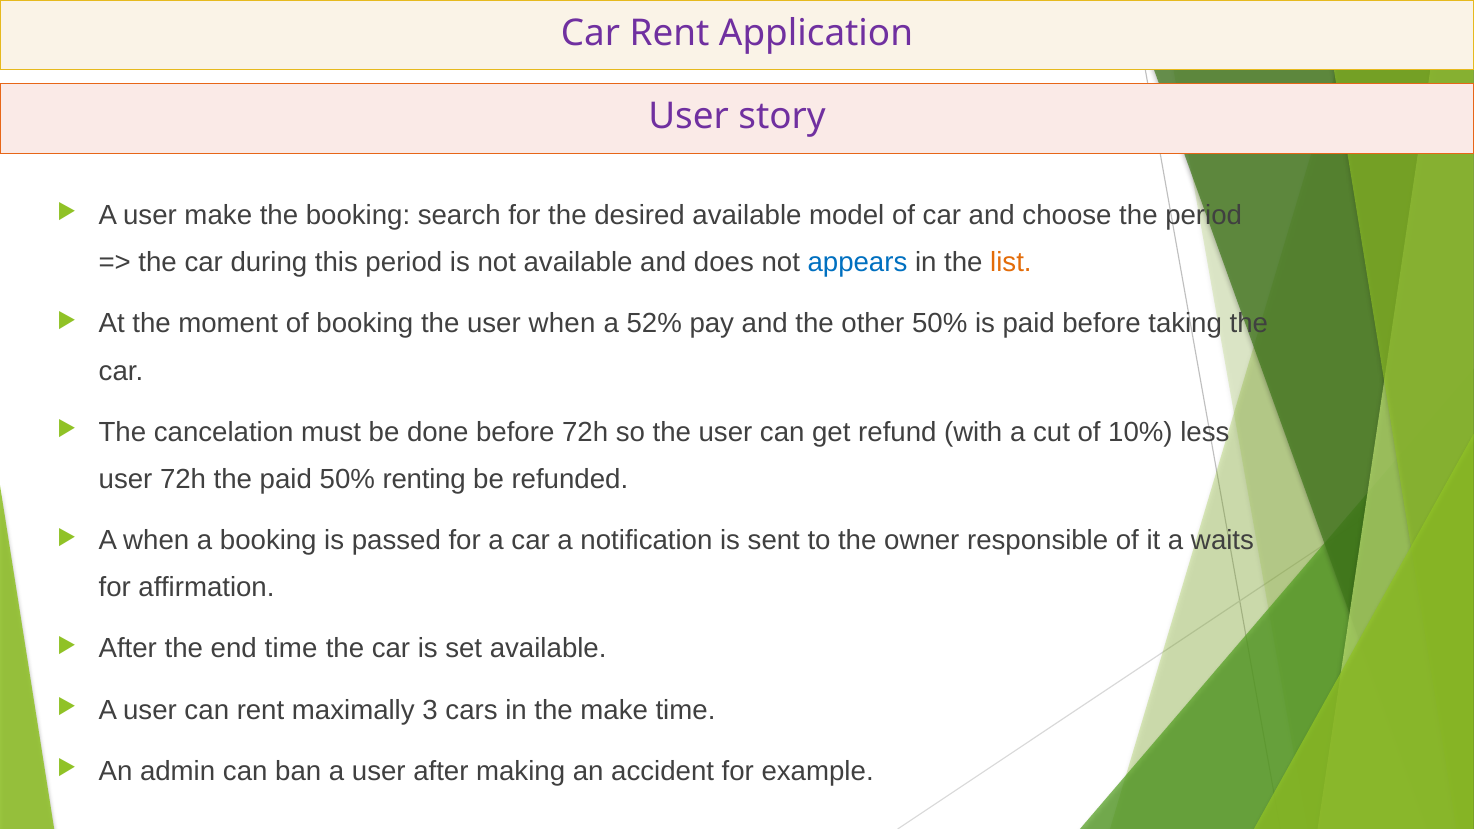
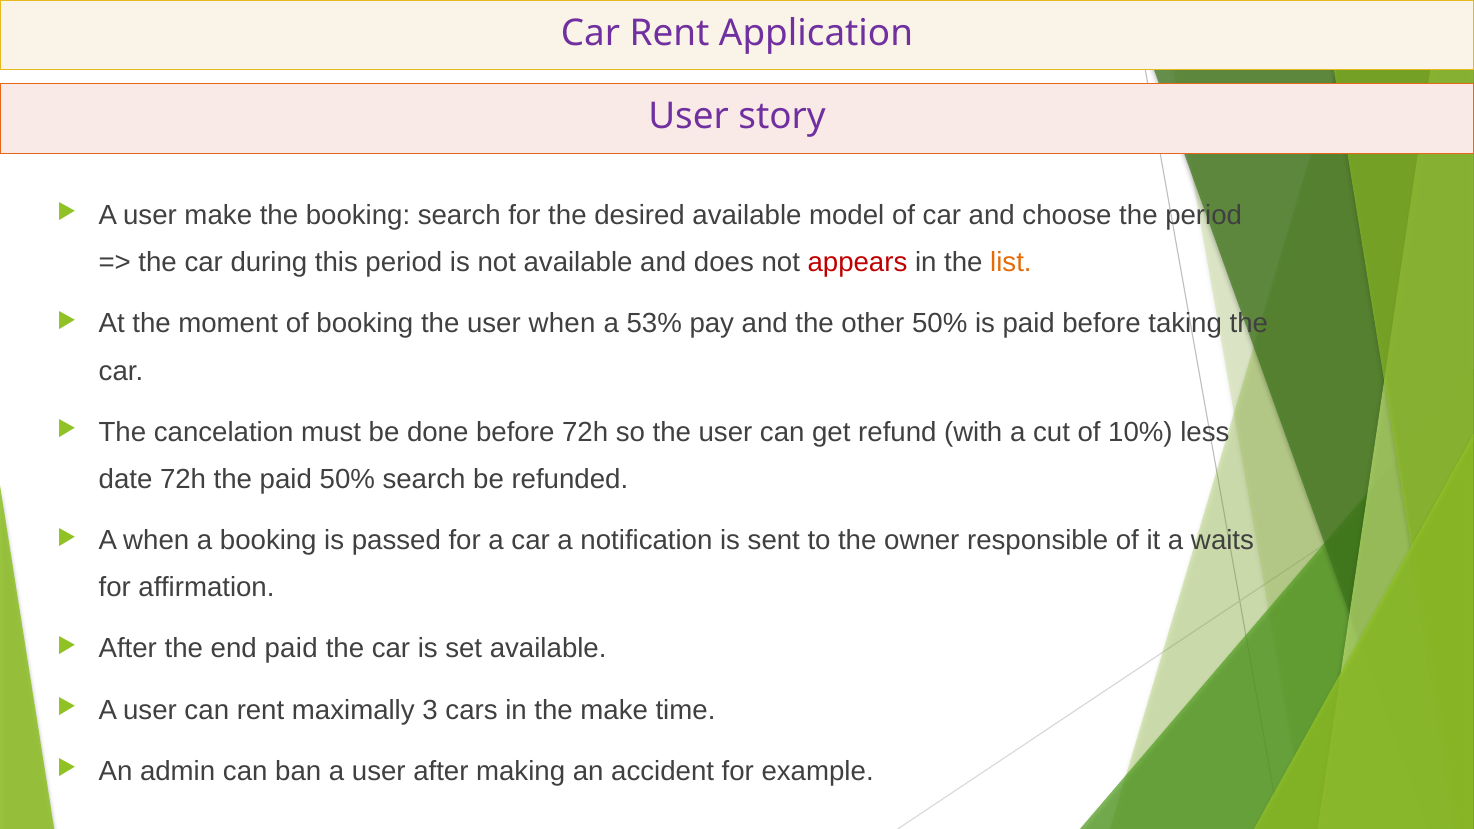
appears colour: blue -> red
52%: 52% -> 53%
user at (126, 479): user -> date
50% renting: renting -> search
end time: time -> paid
